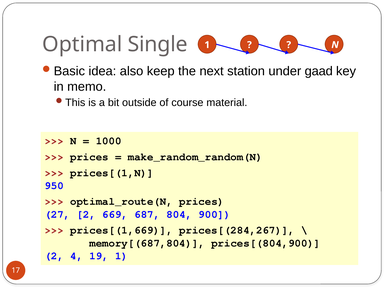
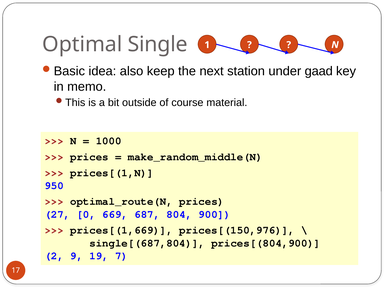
make_random_random(N: make_random_random(N -> make_random_middle(N
27 2: 2 -> 0
prices[(284,267: prices[(284,267 -> prices[(150,976
memory[(687,804: memory[(687,804 -> single[(687,804
4: 4 -> 9
19 1: 1 -> 7
